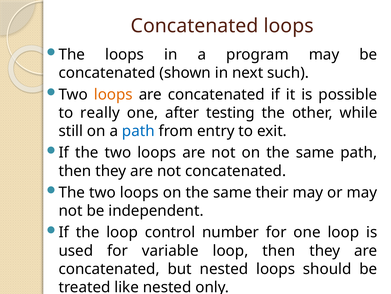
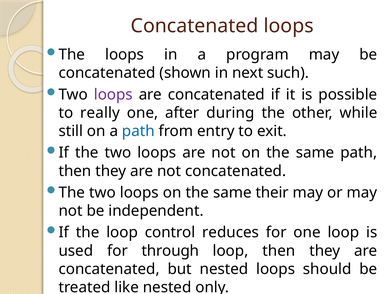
loops at (113, 94) colour: orange -> purple
testing: testing -> during
number: number -> reduces
variable: variable -> through
